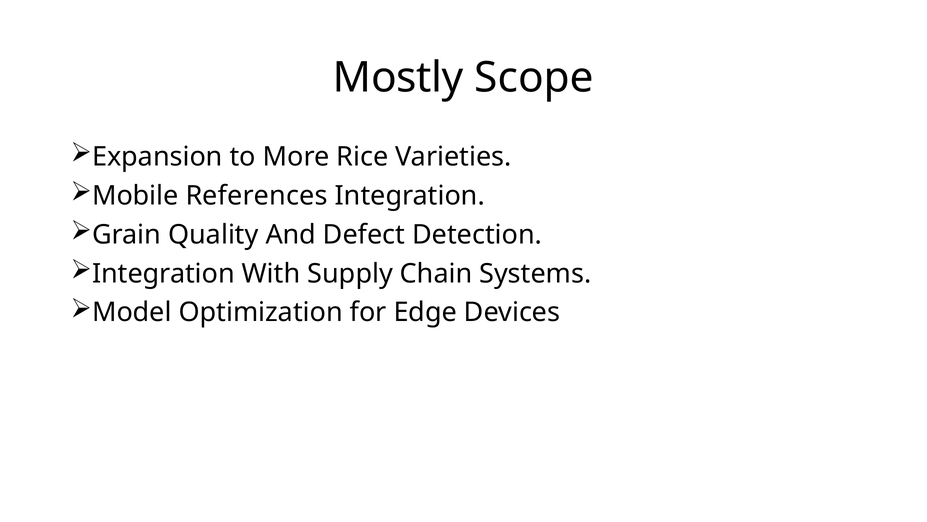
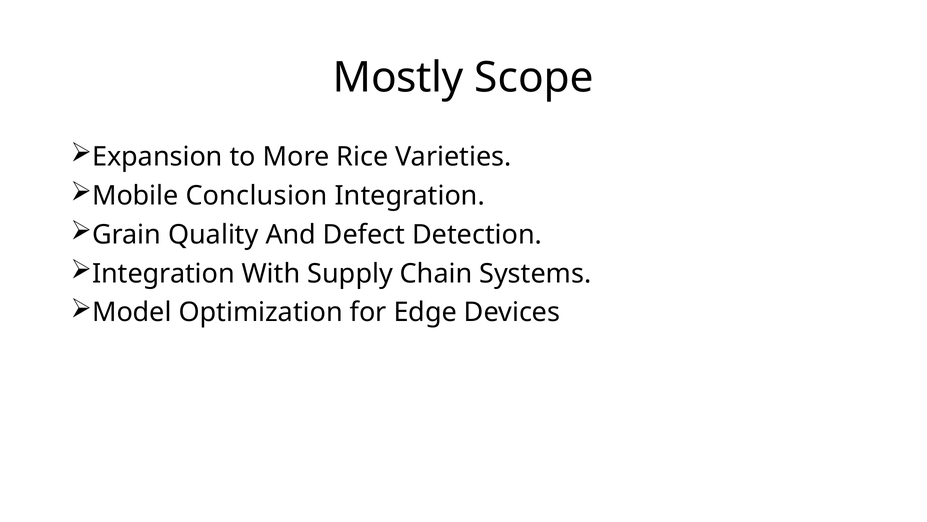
References: References -> Conclusion
